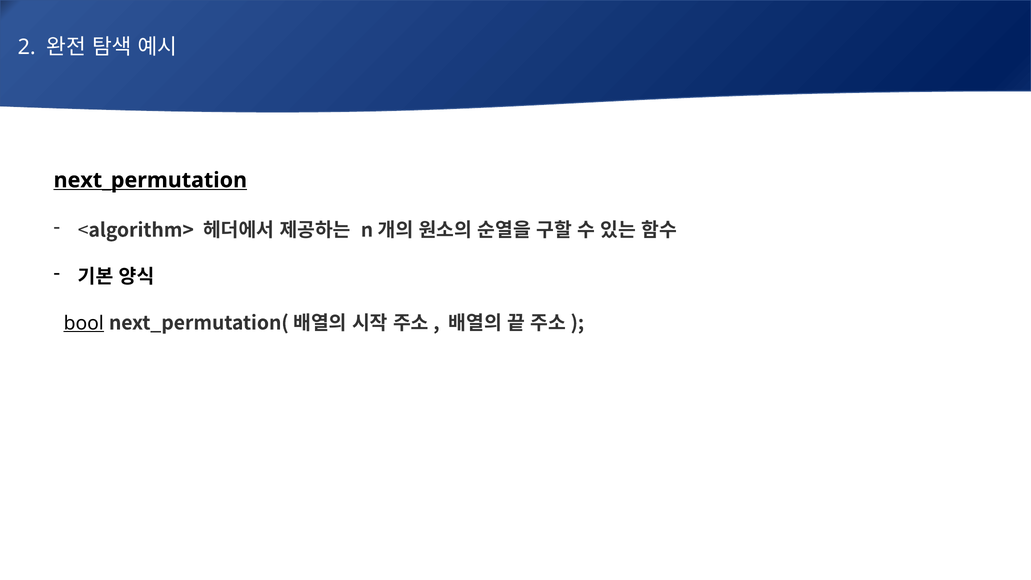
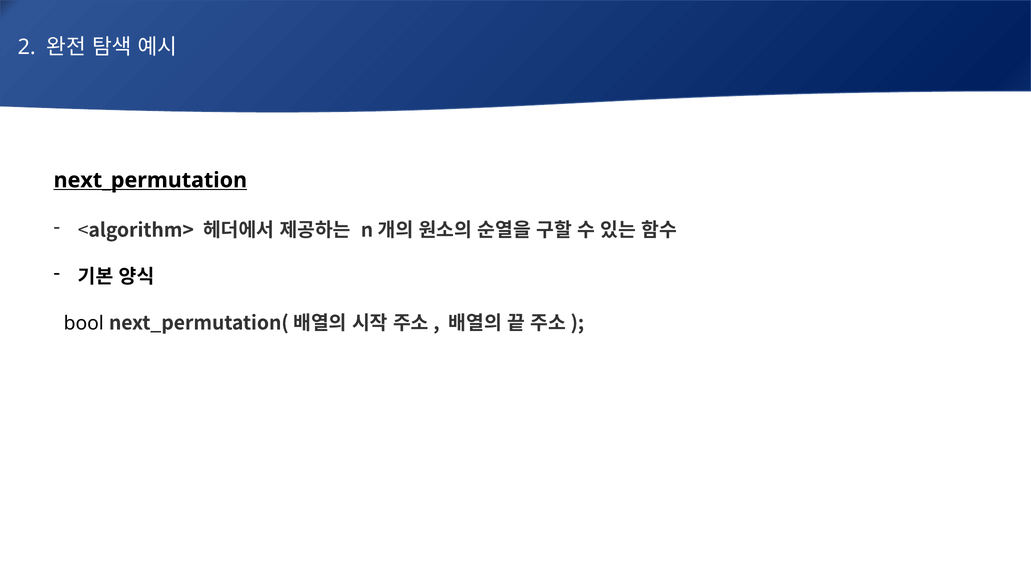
bool underline: present -> none
